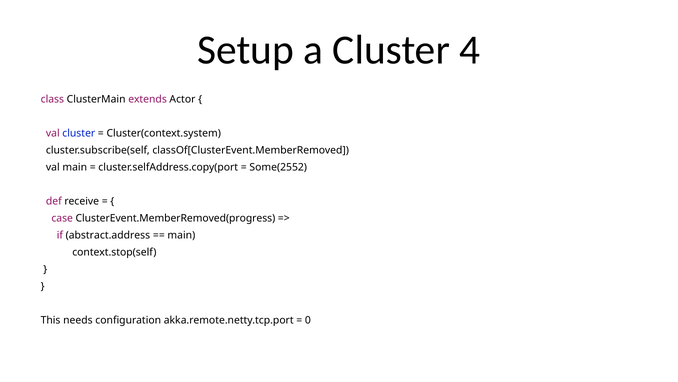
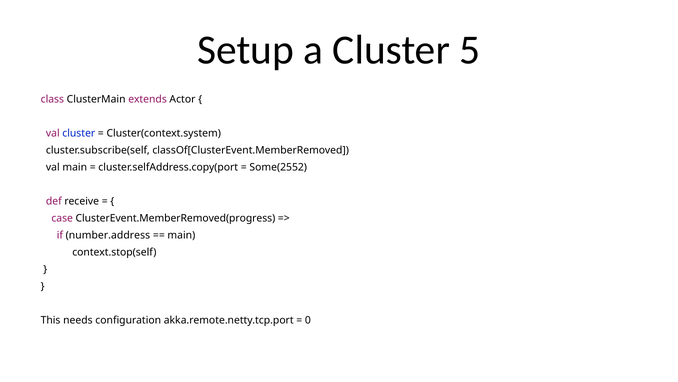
4: 4 -> 5
abstract.address: abstract.address -> number.address
